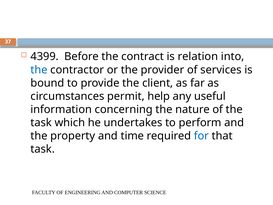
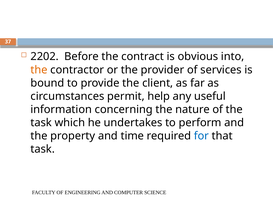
4399: 4399 -> 2202
relation: relation -> obvious
the at (39, 70) colour: blue -> orange
